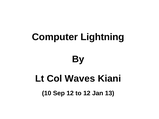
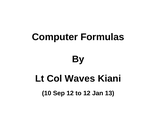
Lightning: Lightning -> Formulas
